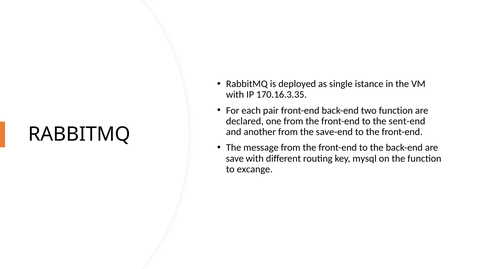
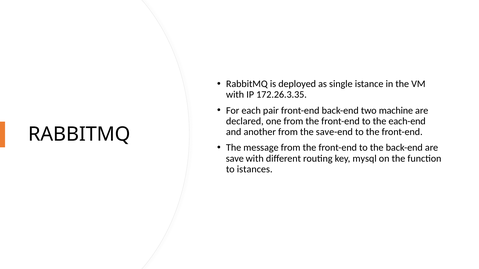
170.16.3.35: 170.16.3.35 -> 172.26.3.35
two function: function -> machine
sent-end: sent-end -> each-end
excange: excange -> istances
